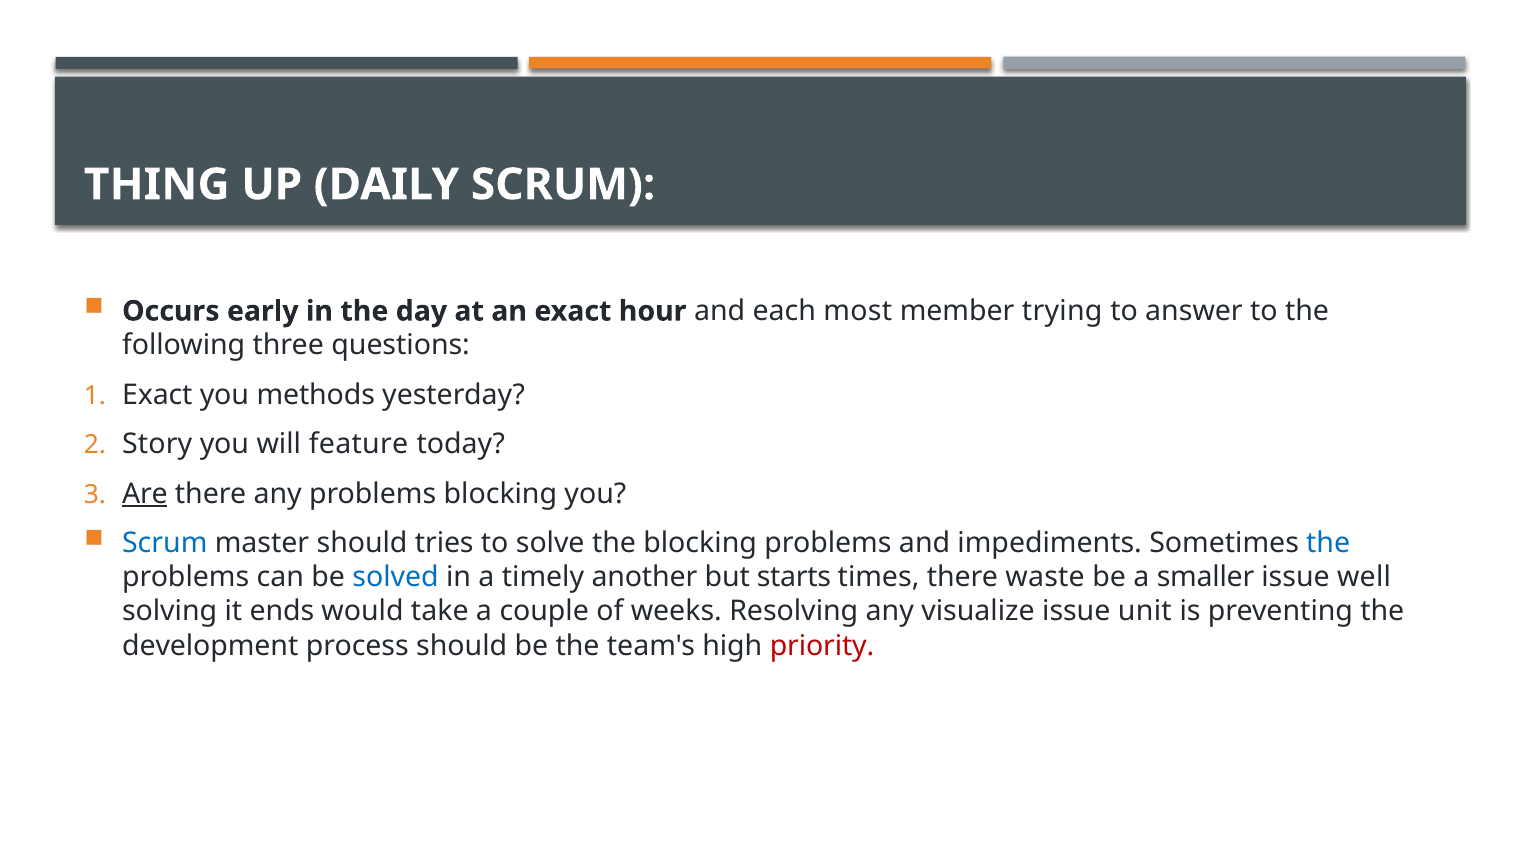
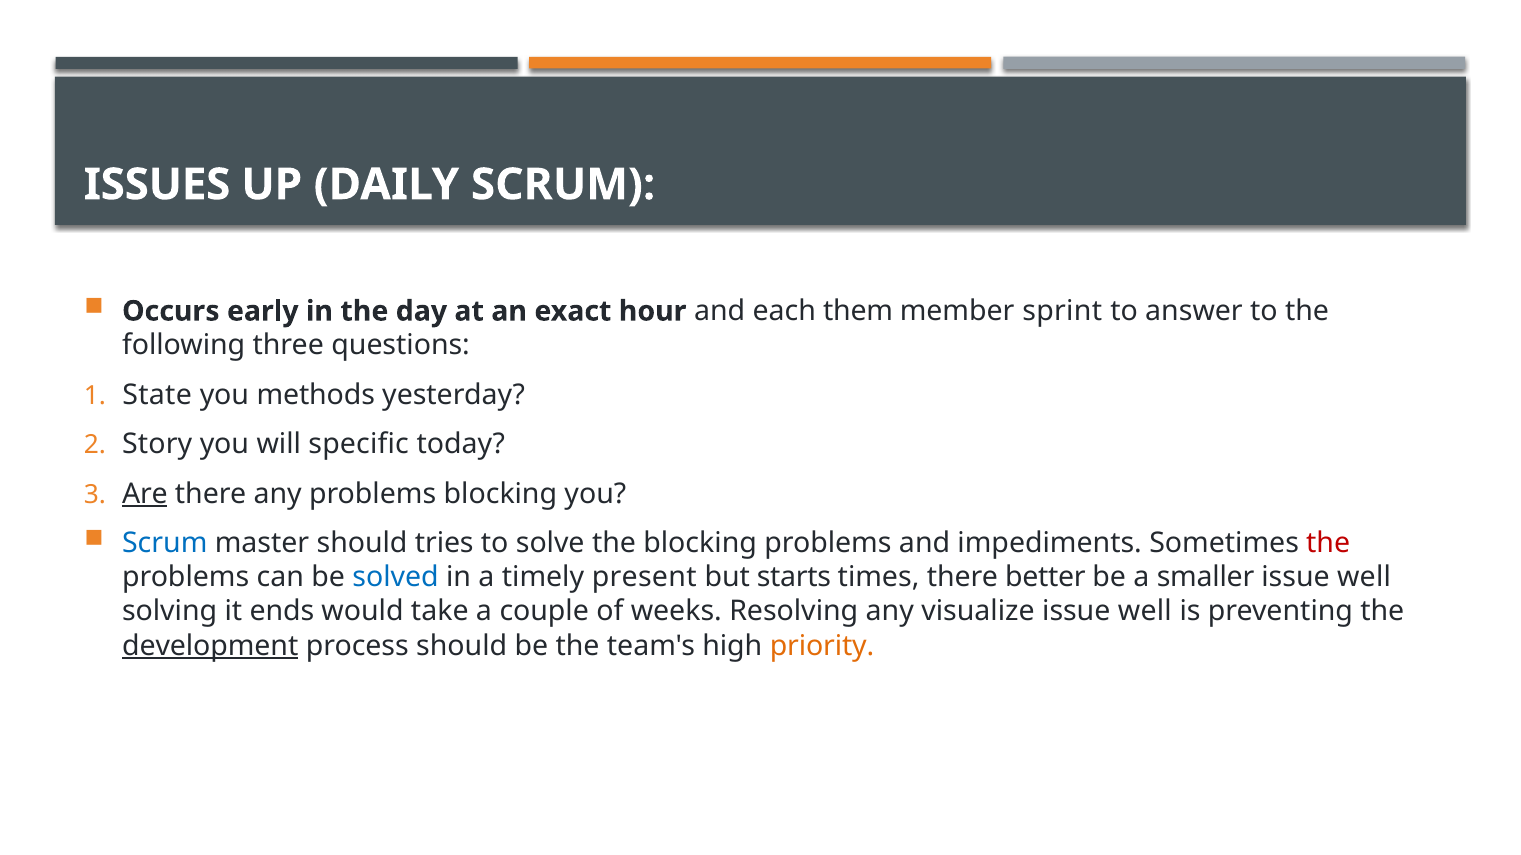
THING: THING -> ISSUES
most: most -> them
trying: trying -> sprint
Exact at (157, 395): Exact -> State
feature: feature -> specific
the at (1328, 543) colour: blue -> red
another: another -> present
waste: waste -> better
unit at (1145, 612): unit -> well
development underline: none -> present
priority colour: red -> orange
